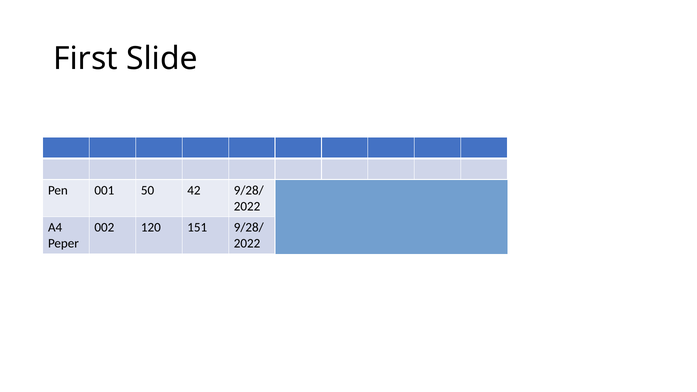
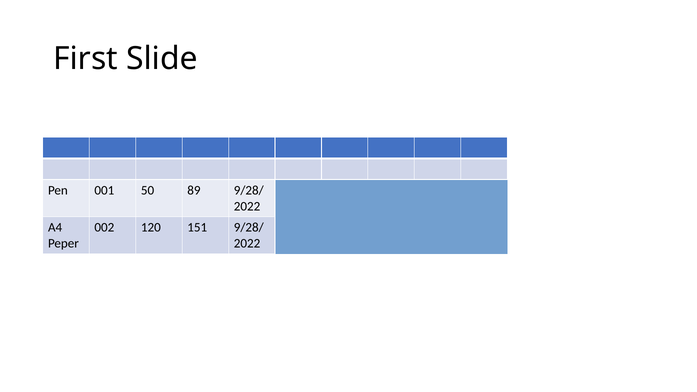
42: 42 -> 89
